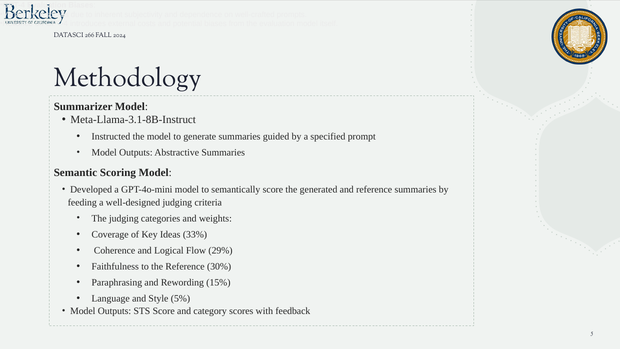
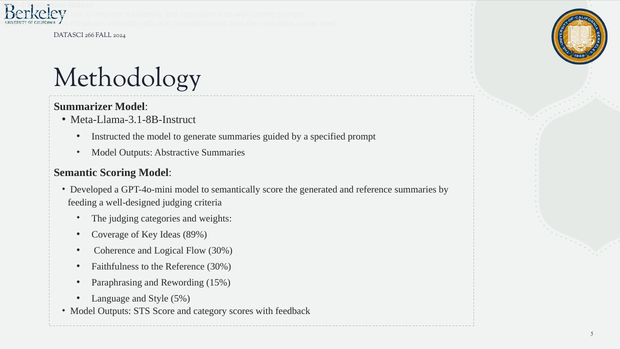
33%: 33% -> 89%
Flow 29%: 29% -> 30%
